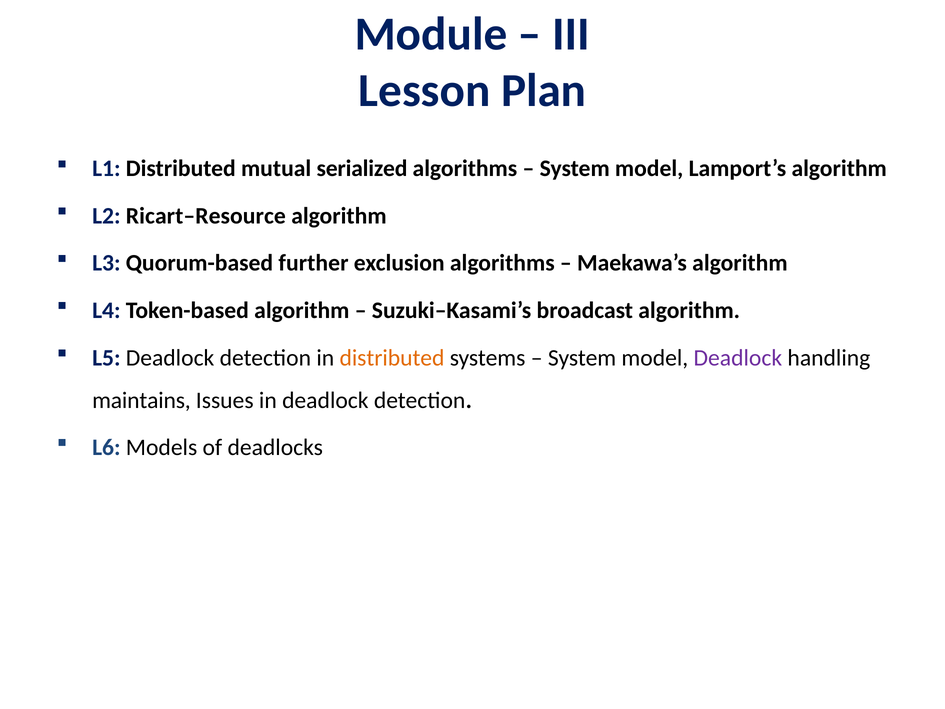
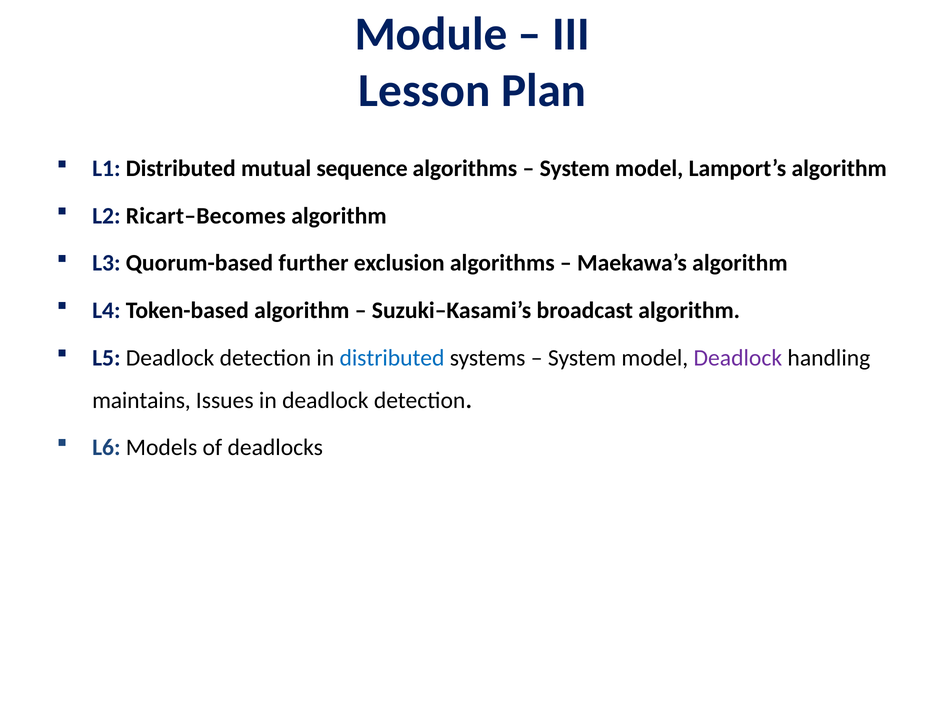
serialized: serialized -> sequence
Ricart–Resource: Ricart–Resource -> Ricart–Becomes
distributed at (392, 358) colour: orange -> blue
